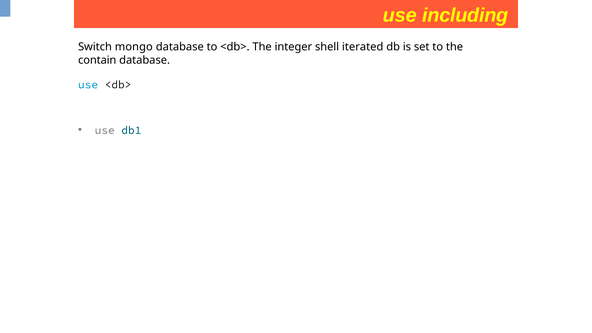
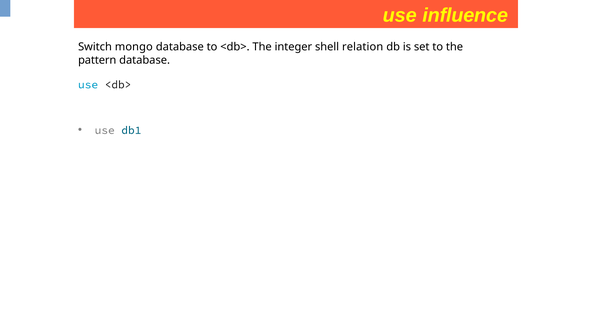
including: including -> influence
iterated: iterated -> relation
contain: contain -> pattern
